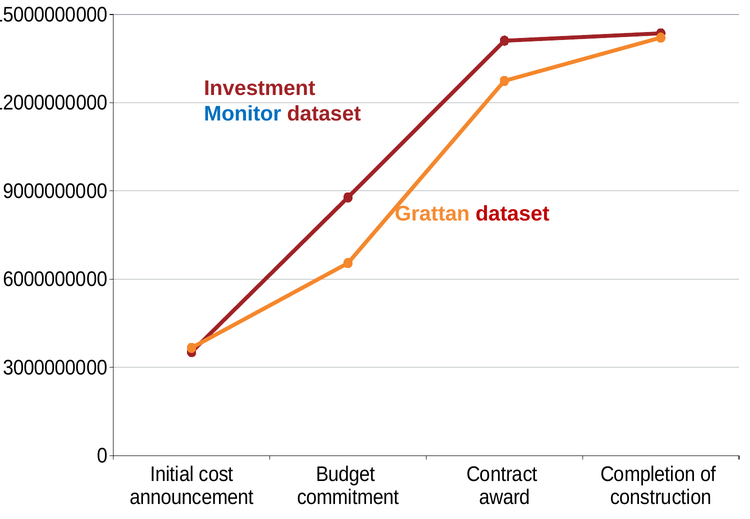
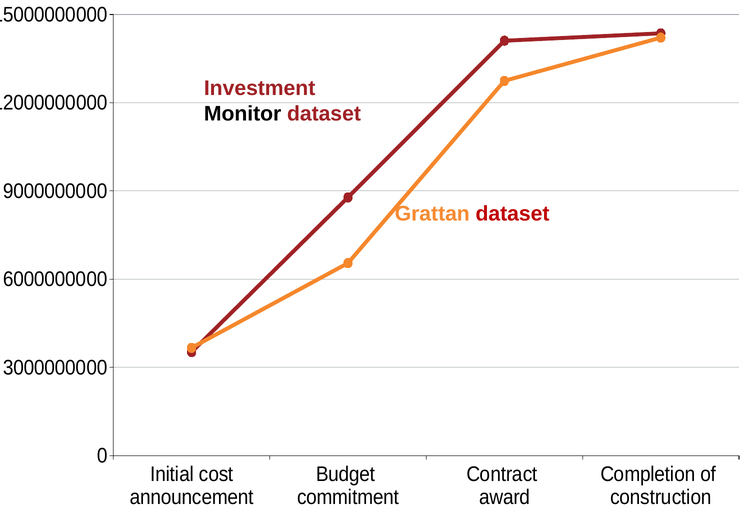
Monitor colour: blue -> black
